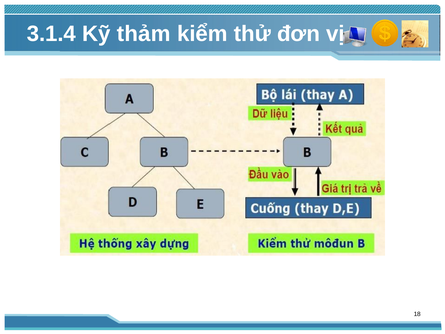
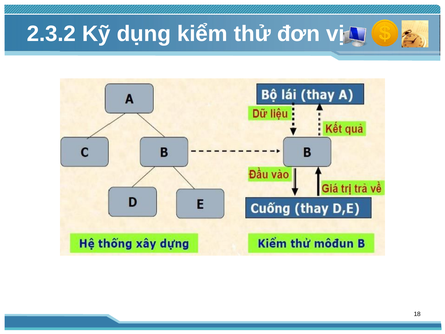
3.1.4: 3.1.4 -> 2.3.2
thảm: thảm -> dụng
